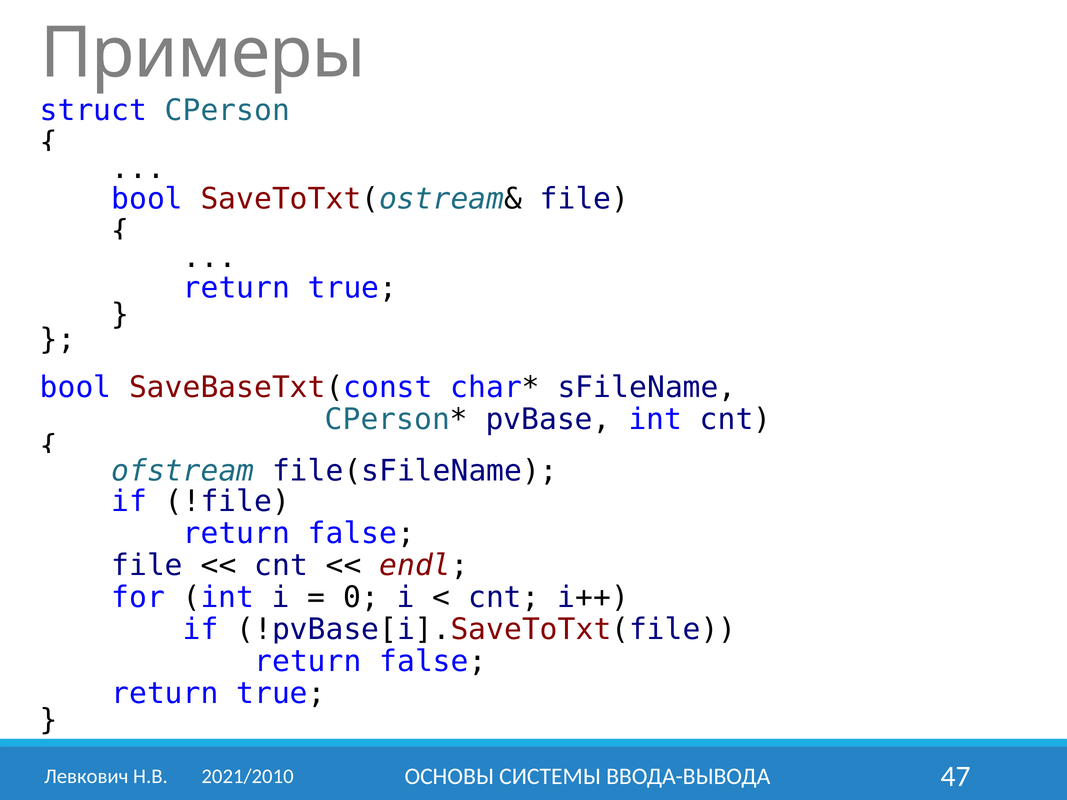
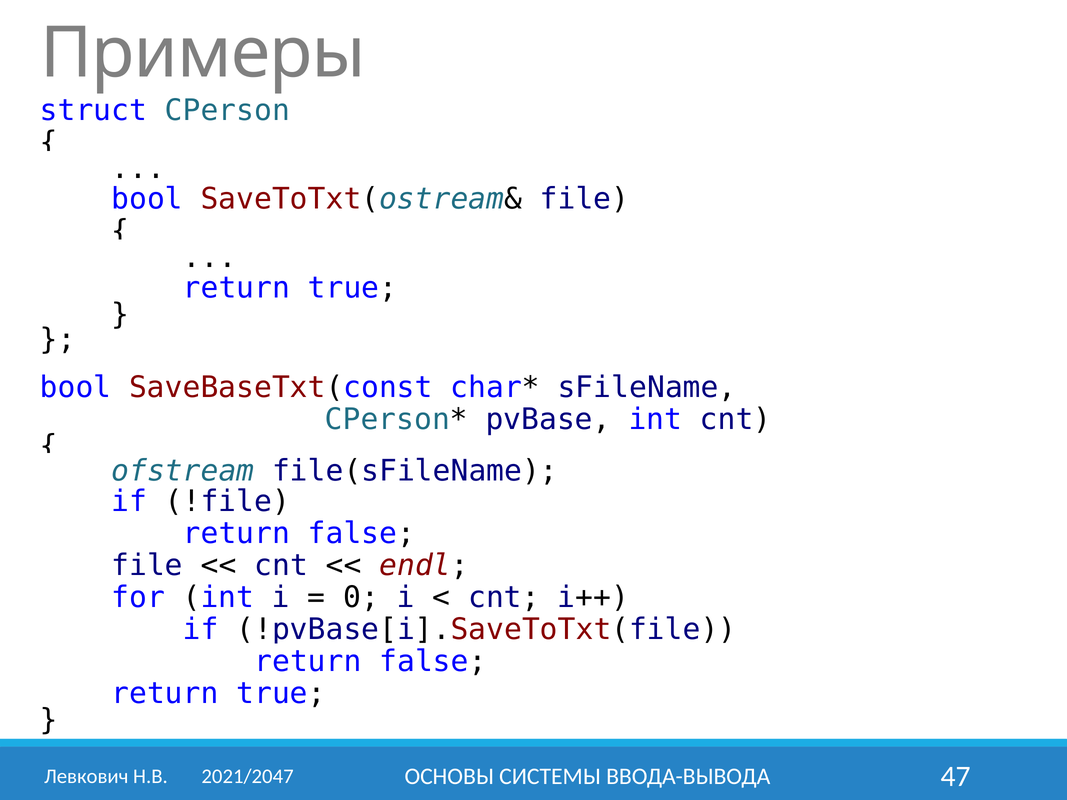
2021/2010: 2021/2010 -> 2021/2047
